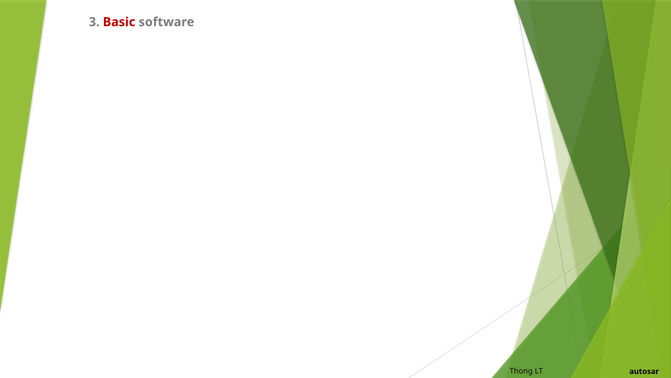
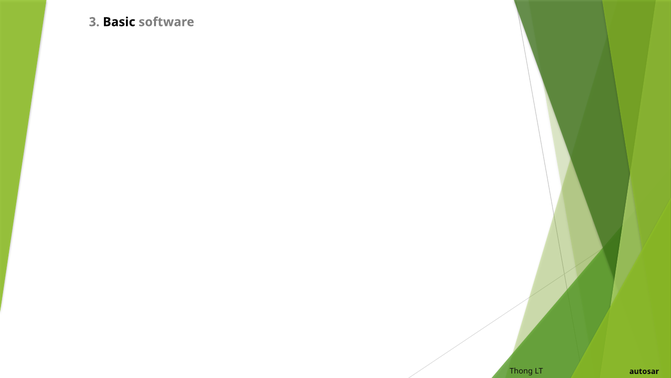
Basic colour: red -> black
